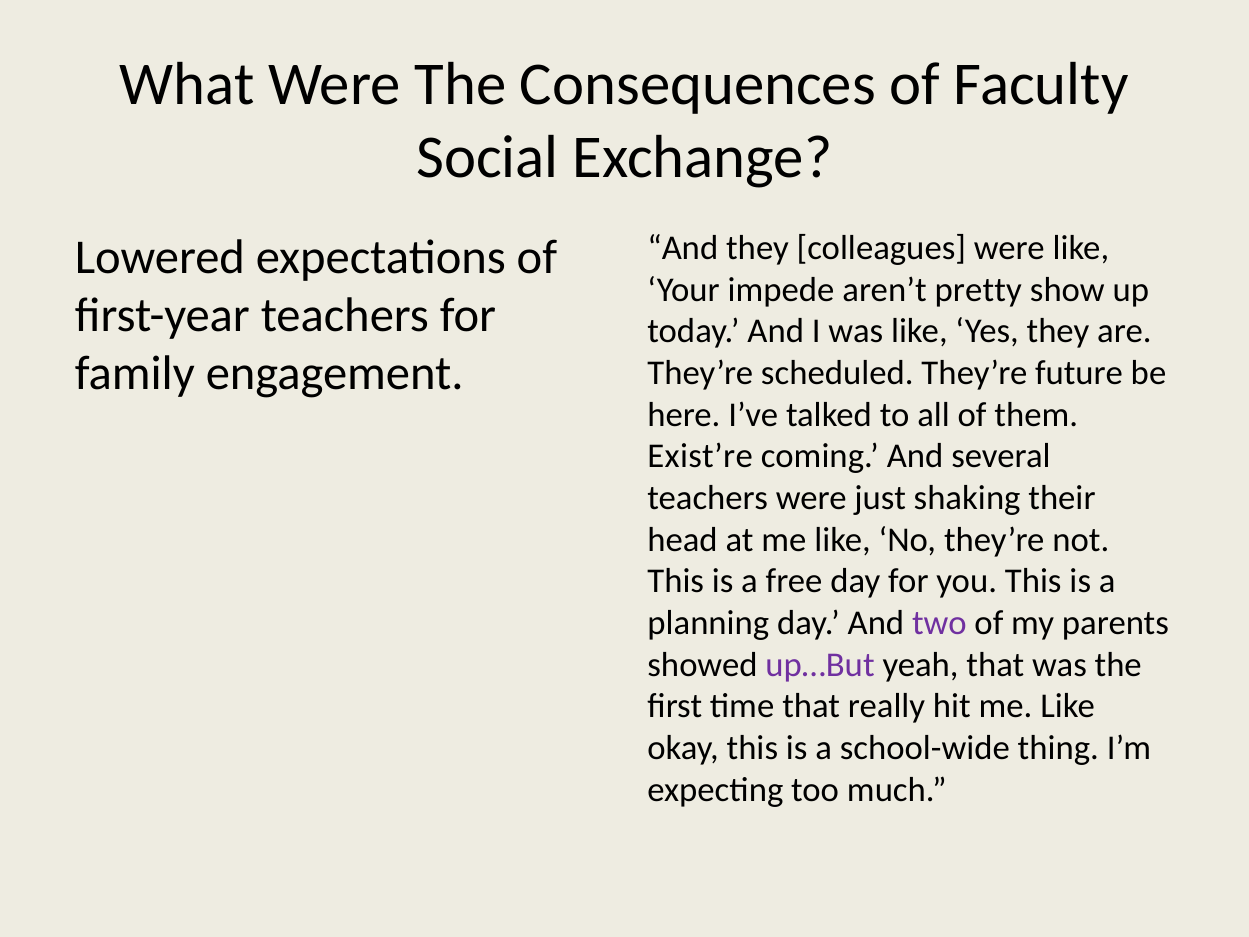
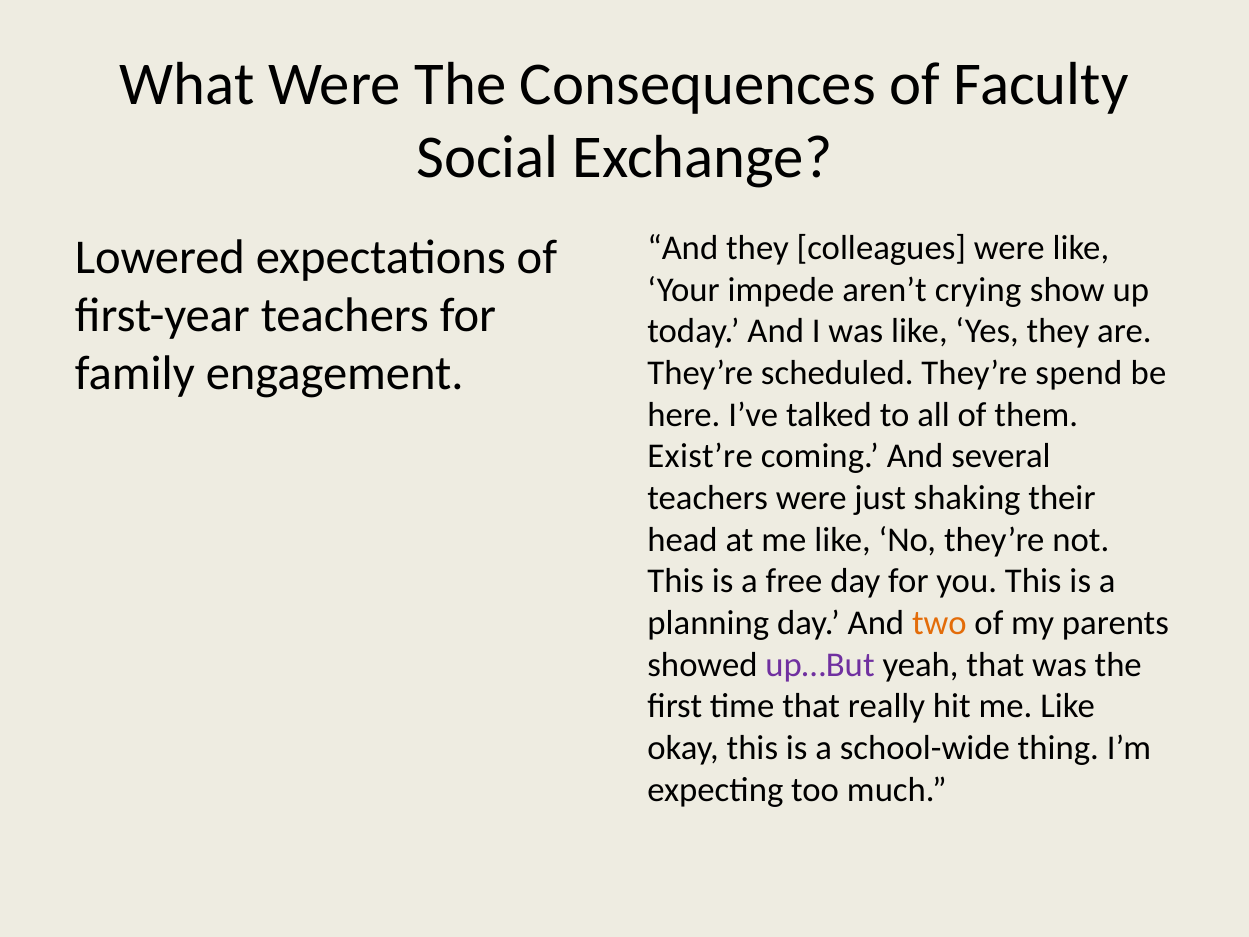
pretty: pretty -> crying
future: future -> spend
two colour: purple -> orange
